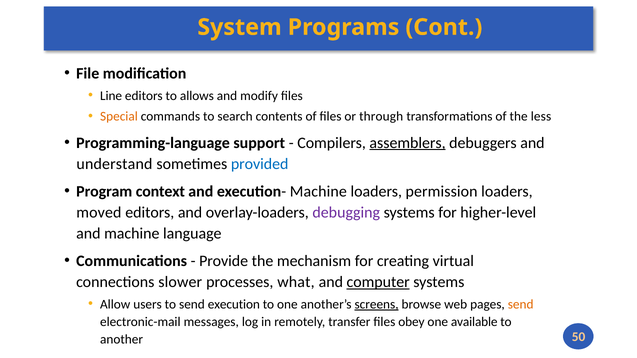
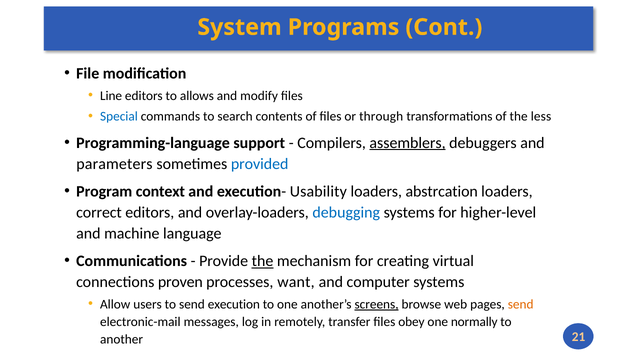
Special colour: orange -> blue
understand: understand -> parameters
execution- Machine: Machine -> Usability
permission: permission -> abstrcation
moved: moved -> correct
debugging colour: purple -> blue
the at (263, 261) underline: none -> present
slower: slower -> proven
what: what -> want
computer underline: present -> none
available: available -> normally
50: 50 -> 21
